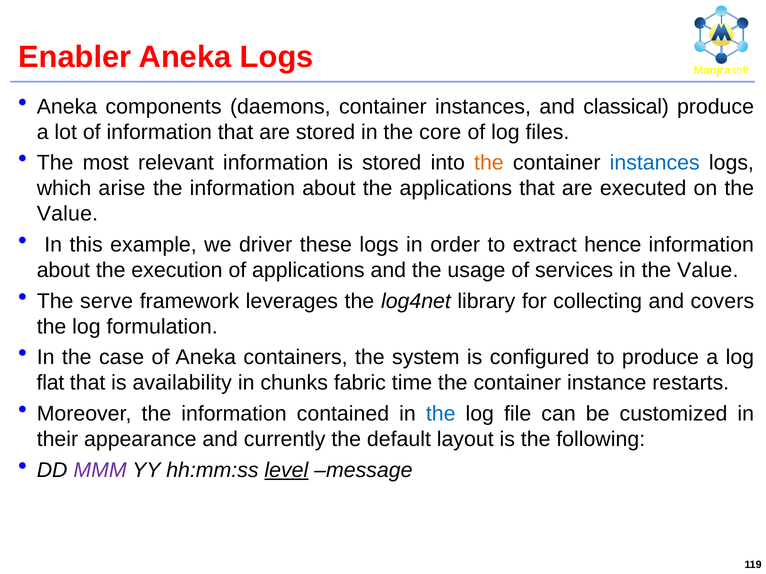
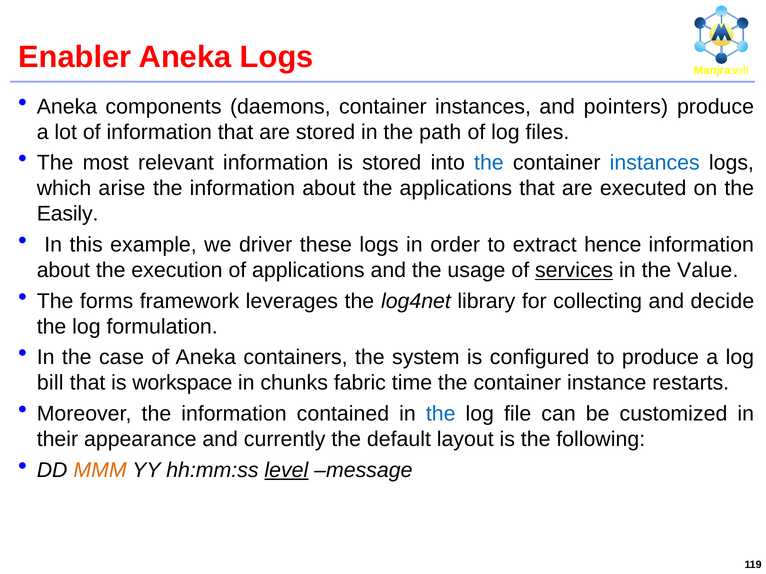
classical: classical -> pointers
core: core -> path
the at (489, 163) colour: orange -> blue
Value at (67, 214): Value -> Easily
services underline: none -> present
serve: serve -> forms
covers: covers -> decide
flat: flat -> bill
availability: availability -> workspace
MMM colour: purple -> orange
